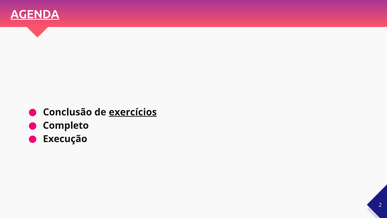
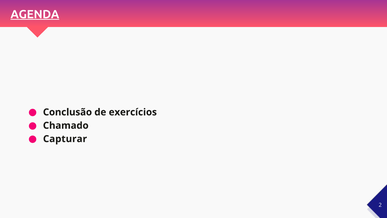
exercícios underline: present -> none
Completo: Completo -> Chamado
Execução: Execução -> Capturar
